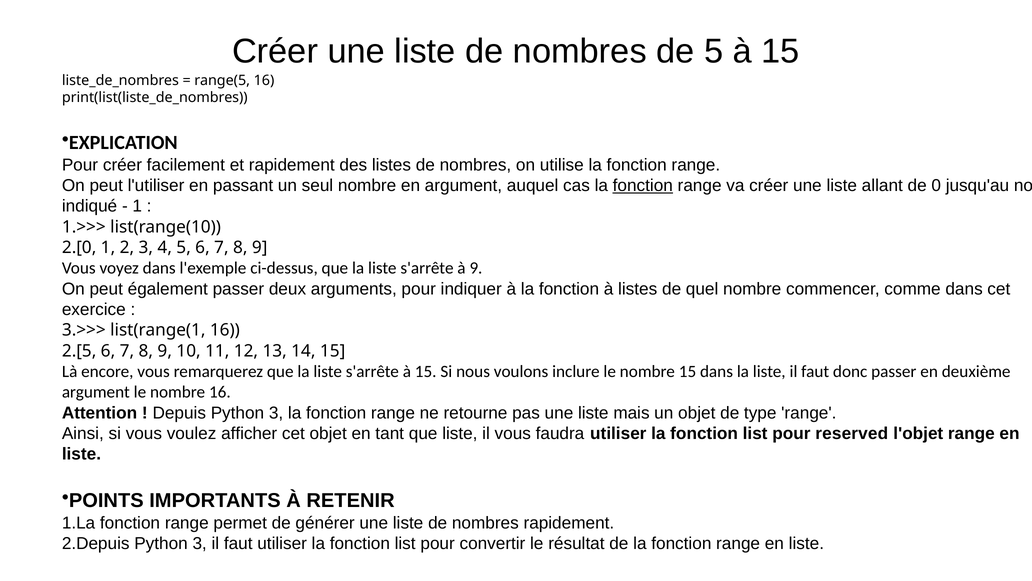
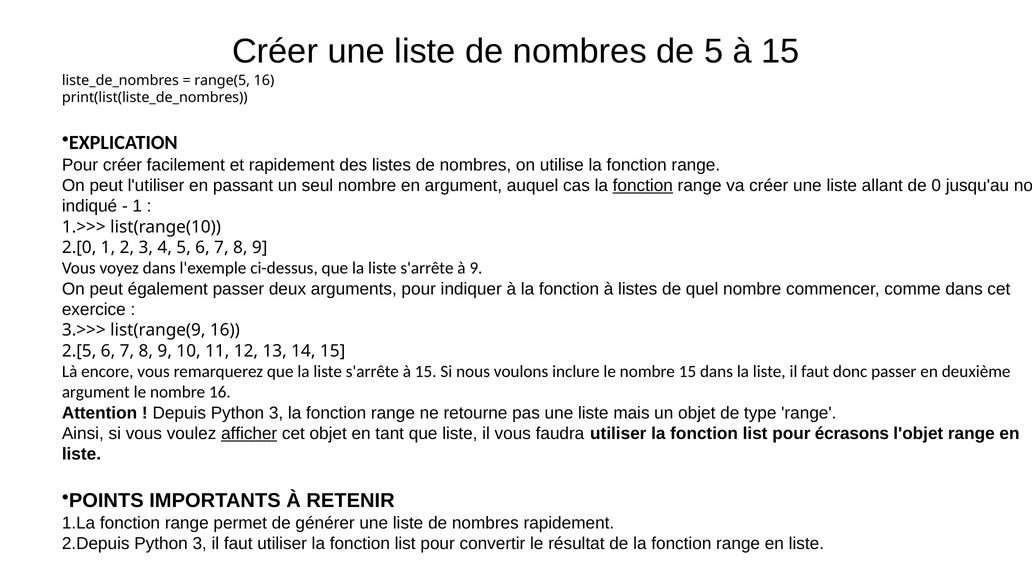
list(range(1: list(range(1 -> list(range(9
afficher underline: none -> present
reserved: reserved -> écrasons
